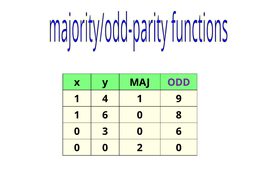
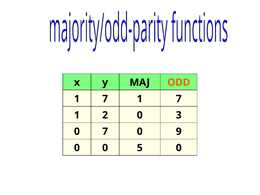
ODD colour: purple -> orange
4 at (105, 99): 4 -> 7
9 at (179, 99): 9 -> 7
1 6: 6 -> 2
8: 8 -> 3
0 3: 3 -> 7
0 6: 6 -> 9
2: 2 -> 5
